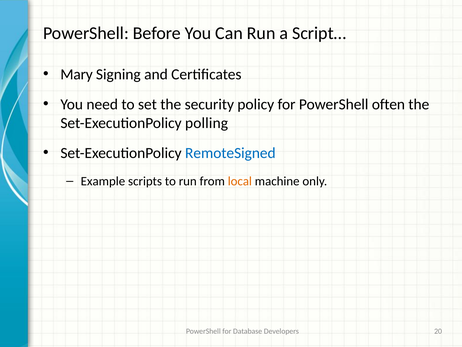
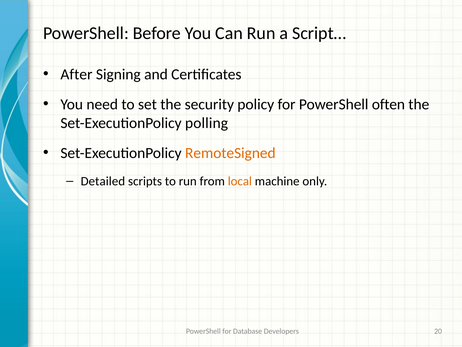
Mary: Mary -> After
RemoteSigned colour: blue -> orange
Example: Example -> Detailed
